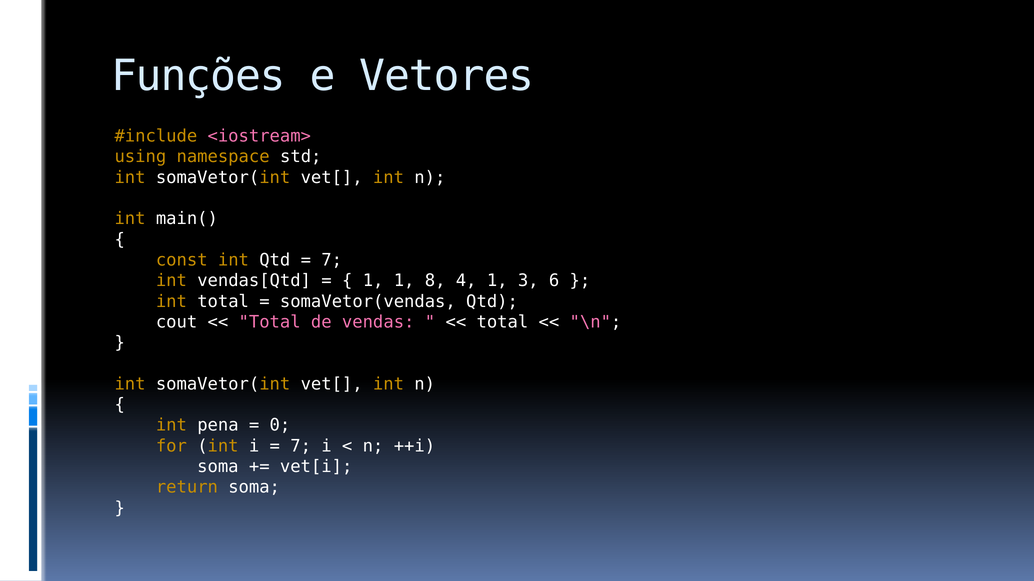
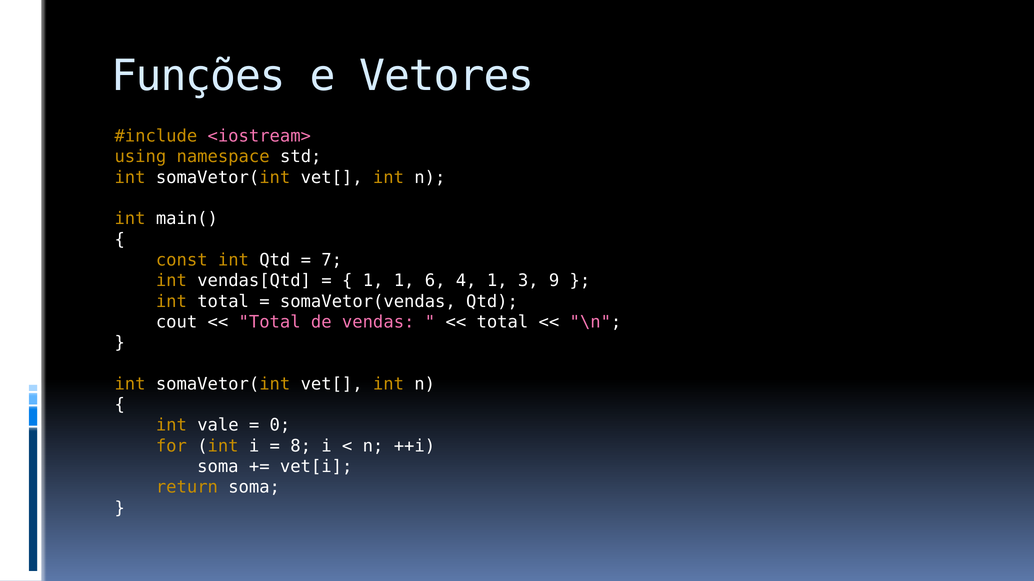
8: 8 -> 6
6: 6 -> 9
pena: pena -> vale
7 at (301, 446): 7 -> 8
